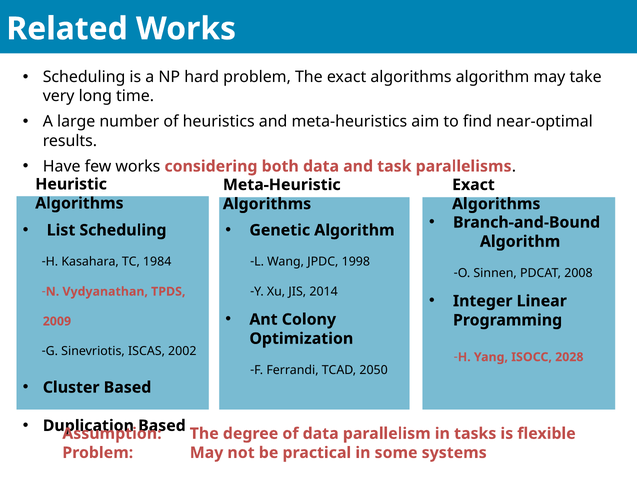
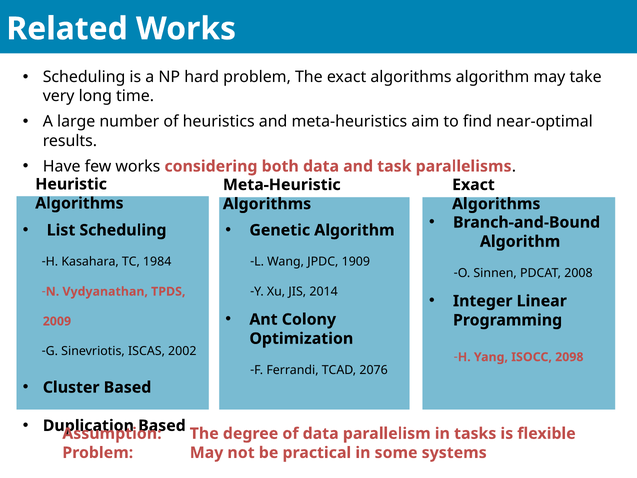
1998: 1998 -> 1909
2028: 2028 -> 2098
2050: 2050 -> 2076
